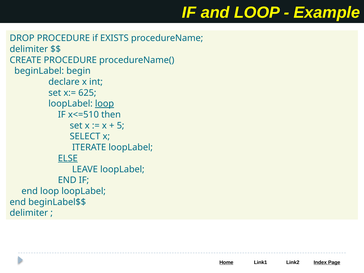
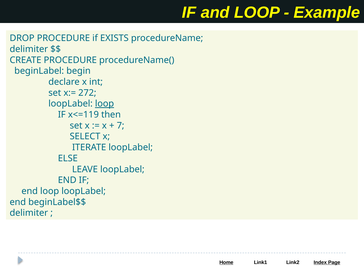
625: 625 -> 272
x<=510: x<=510 -> x<=119
5: 5 -> 7
ELSE underline: present -> none
